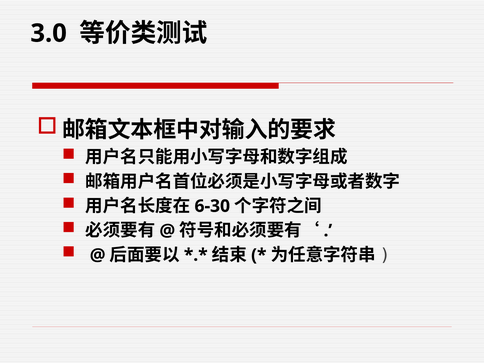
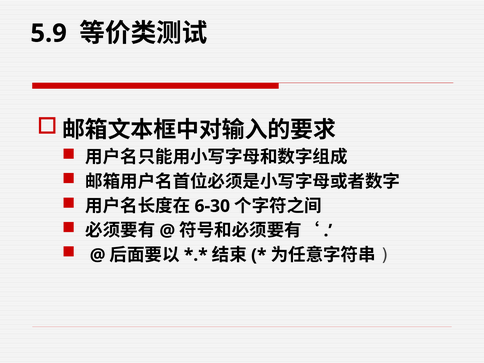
3.0: 3.0 -> 5.9
